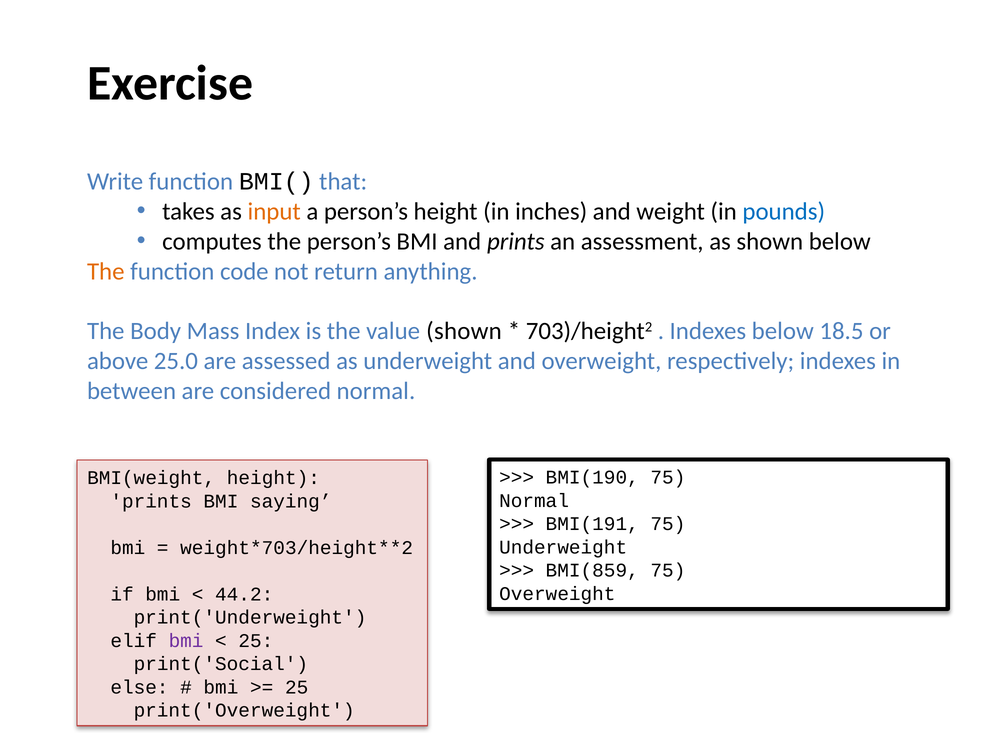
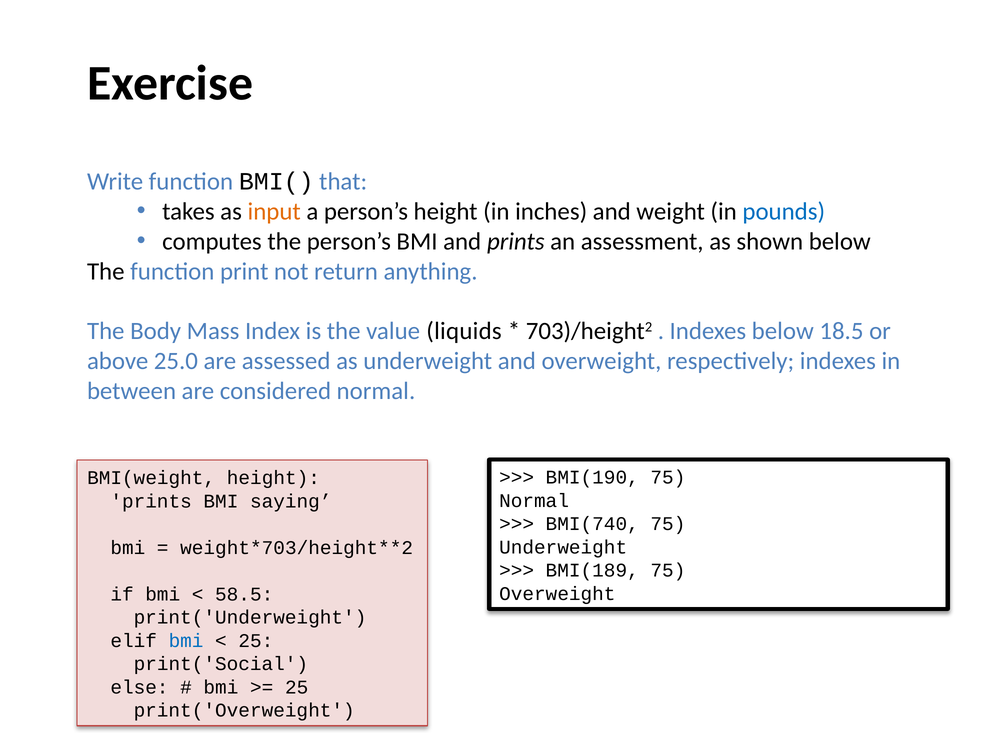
The at (106, 271) colour: orange -> black
code: code -> print
value shown: shown -> liquids
BMI(191: BMI(191 -> BMI(740
BMI(859: BMI(859 -> BMI(189
44.2: 44.2 -> 58.5
bmi at (186, 641) colour: purple -> blue
